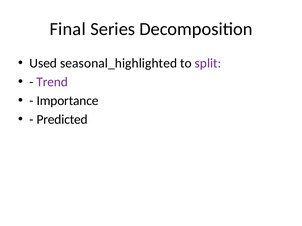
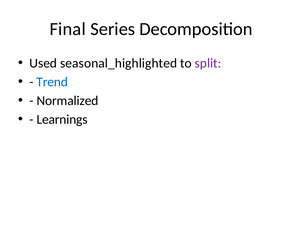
Trend colour: purple -> blue
Importance: Importance -> Normalized
Predicted: Predicted -> Learnings
